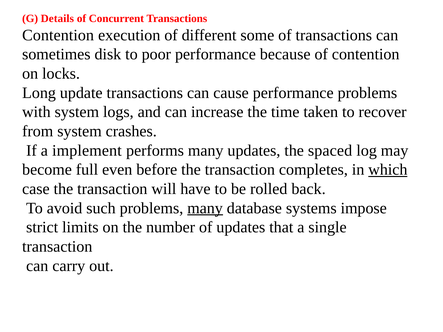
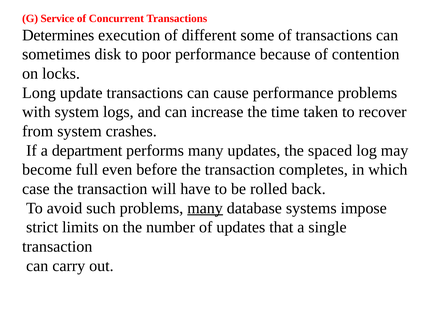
Details: Details -> Service
Contention at (58, 35): Contention -> Determines
implement: implement -> department
which underline: present -> none
